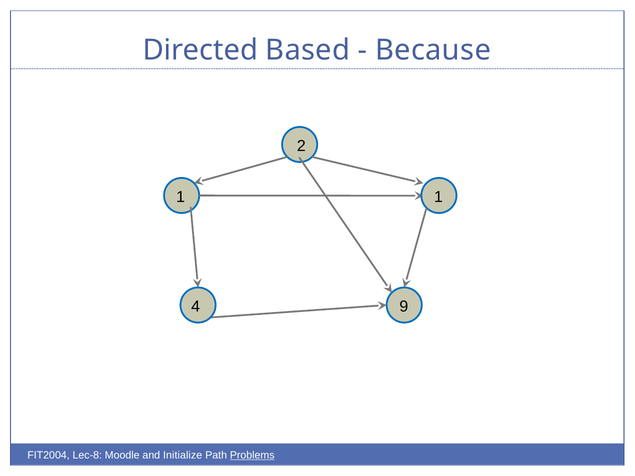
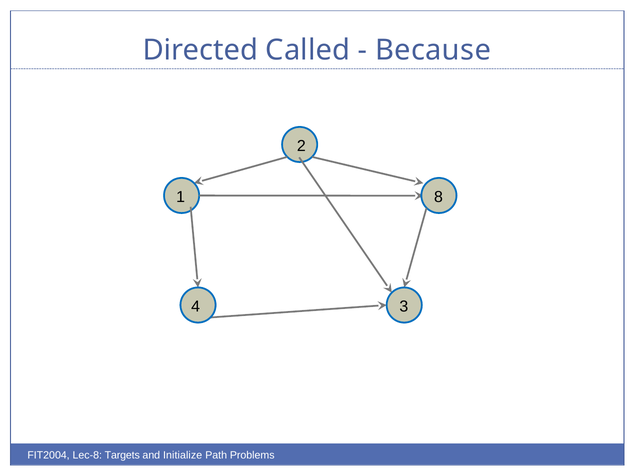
Based: Based -> Called
1 1: 1 -> 8
9: 9 -> 3
Moodle: Moodle -> Targets
Problems underline: present -> none
